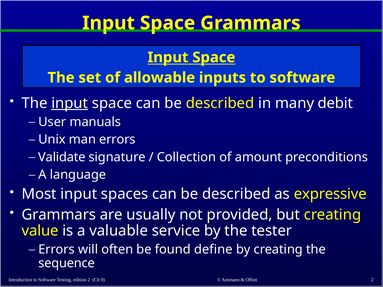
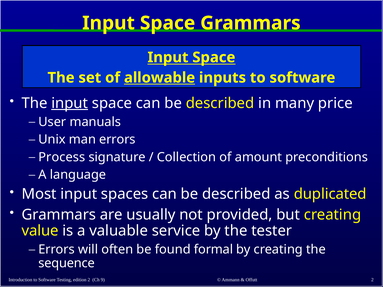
allowable underline: none -> present
debit: debit -> price
Validate: Validate -> Process
expressive: expressive -> duplicated
define: define -> formal
